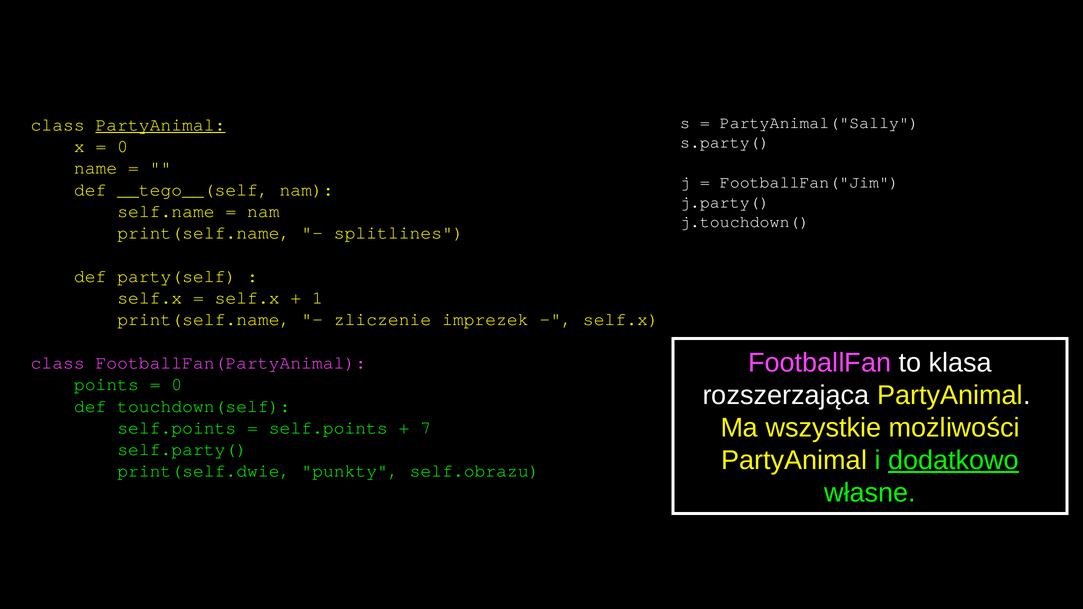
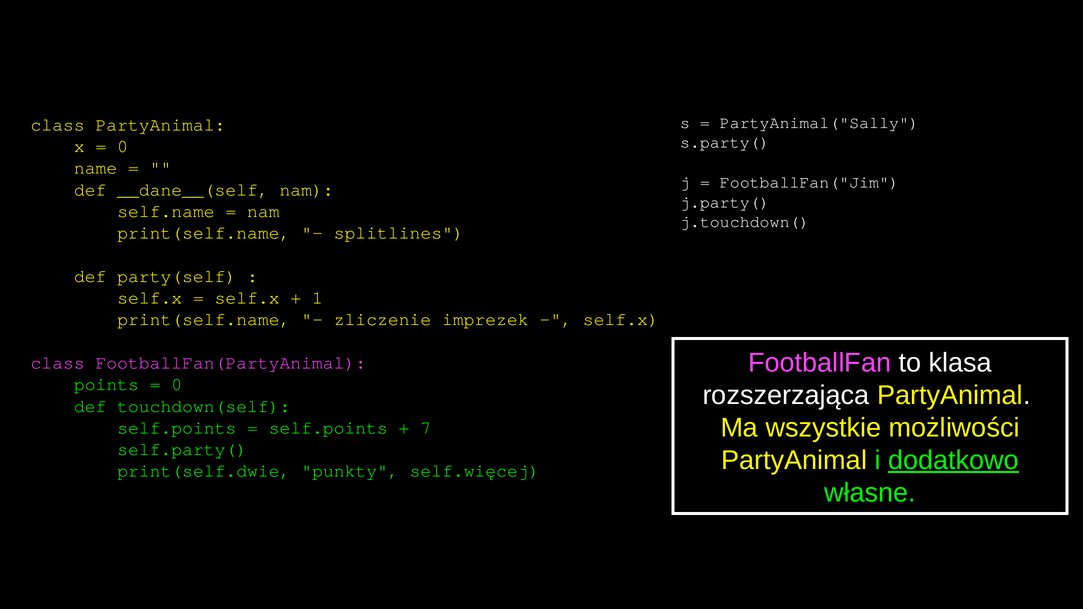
PartyAnimal at (160, 125) underline: present -> none
__tego__(self: __tego__(self -> __dane__(self
self.obrazu: self.obrazu -> self.więcej
